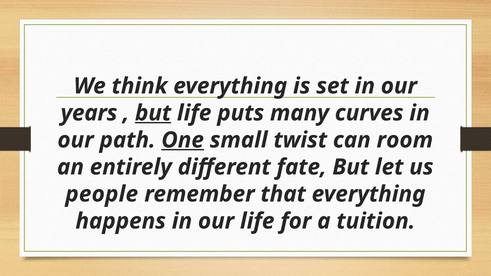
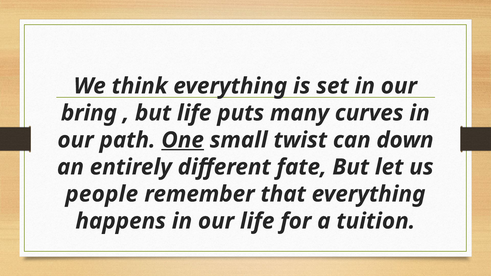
years: years -> bring
but at (153, 113) underline: present -> none
room: room -> down
